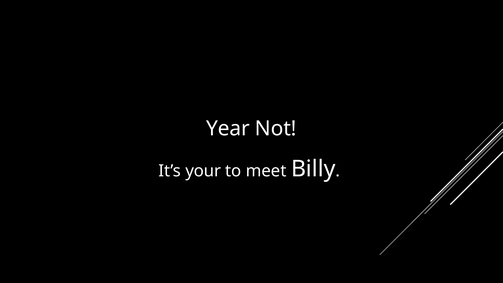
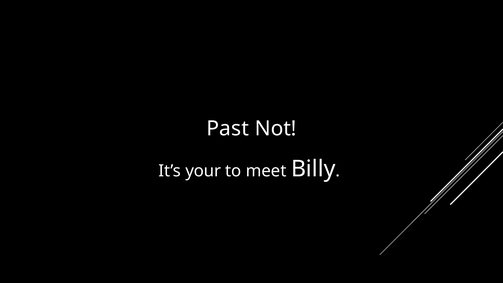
Year: Year -> Past
